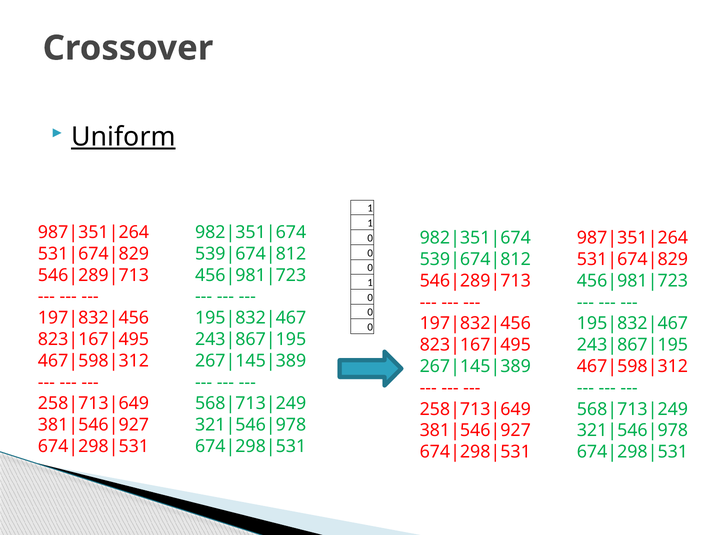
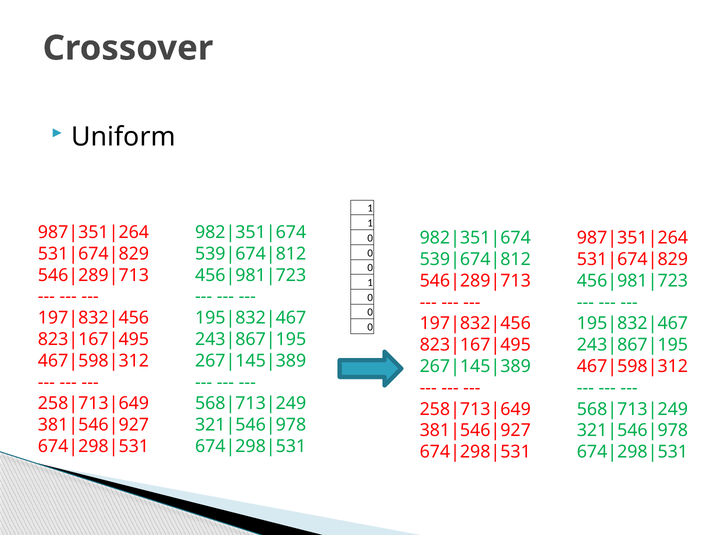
Uniform underline: present -> none
